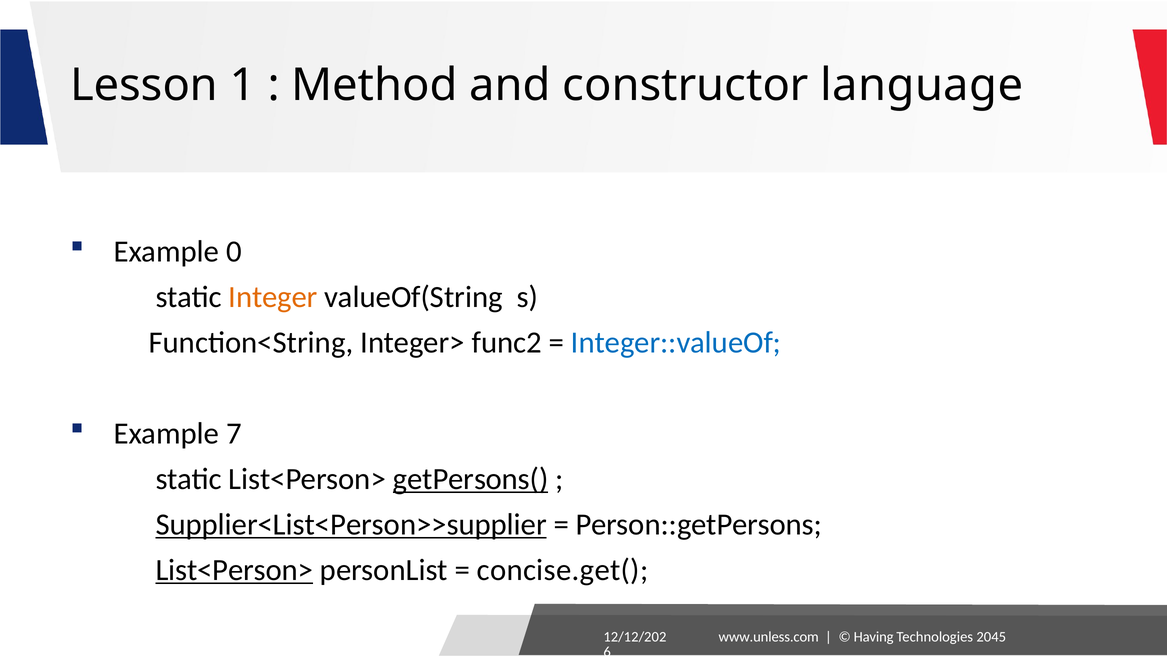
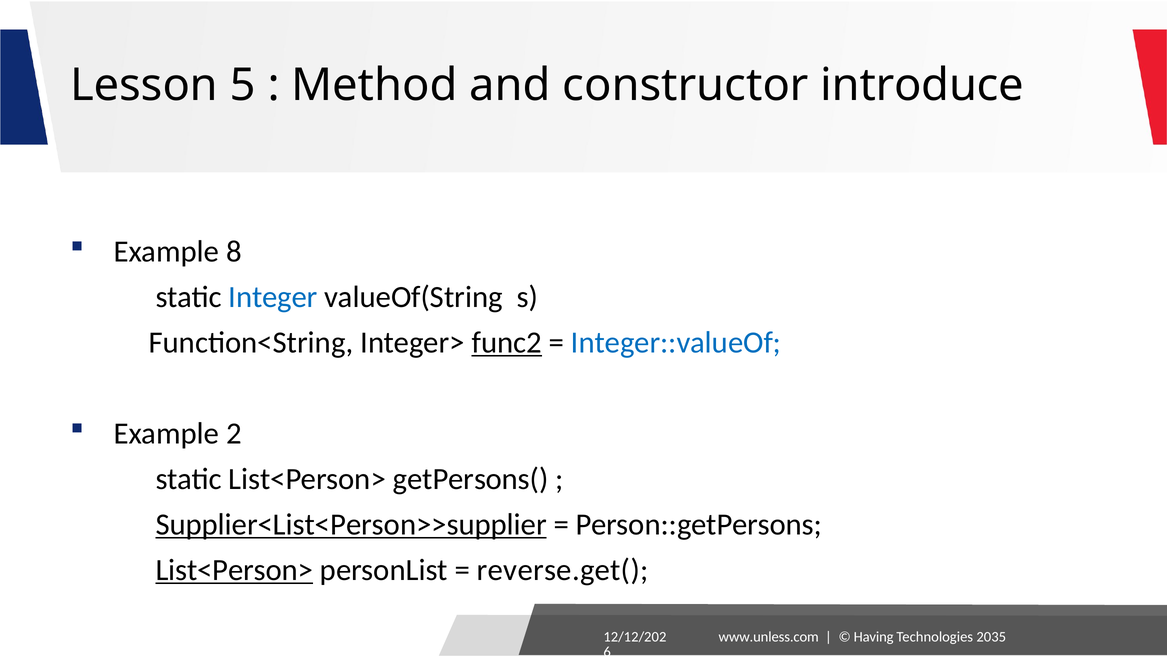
1: 1 -> 5
language: language -> introduce
0: 0 -> 8
Integer colour: orange -> blue
func2 underline: none -> present
7: 7 -> 2
getPersons( underline: present -> none
concise.get(: concise.get( -> reverse.get(
2045: 2045 -> 2035
